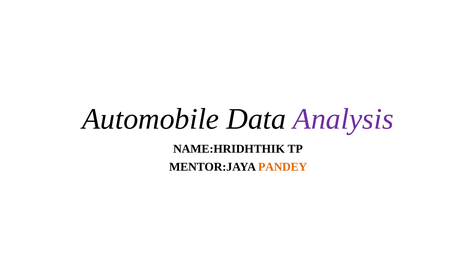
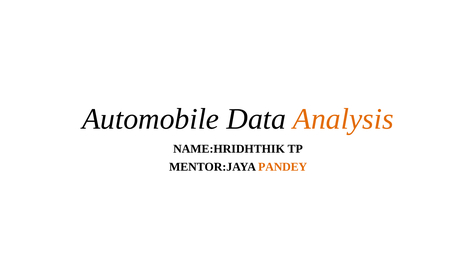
Analysis colour: purple -> orange
